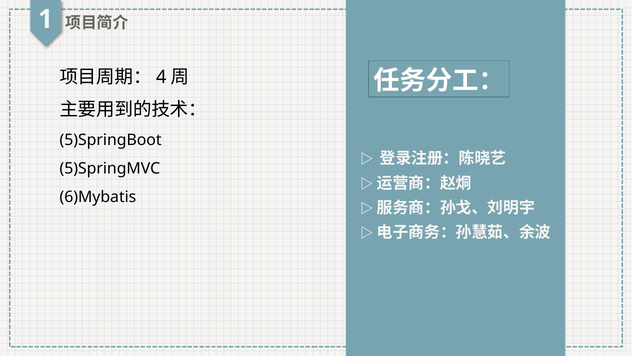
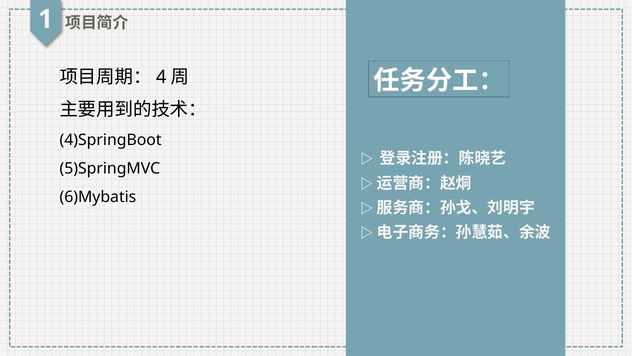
5)SpringBoot: 5)SpringBoot -> 4)SpringBoot
